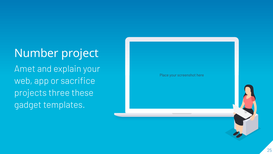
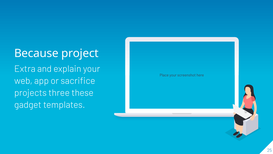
Number: Number -> Because
Amet: Amet -> Extra
